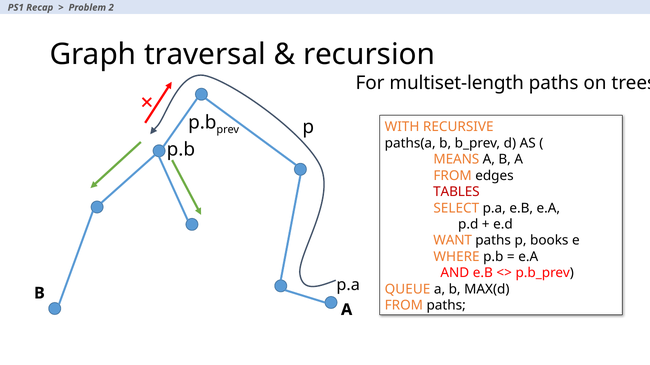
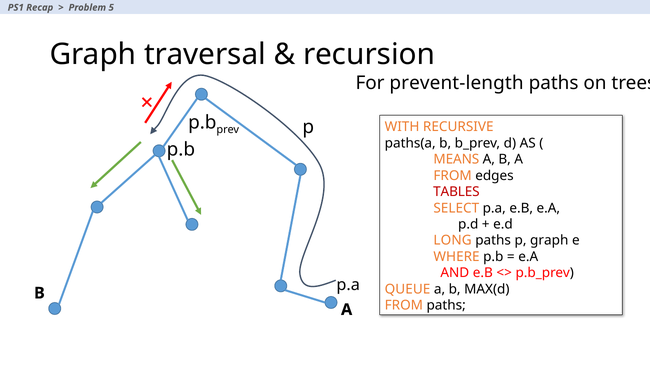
2: 2 -> 5
multiset-length: multiset-length -> prevent-length
WANT: WANT -> LONG
p books: books -> graph
